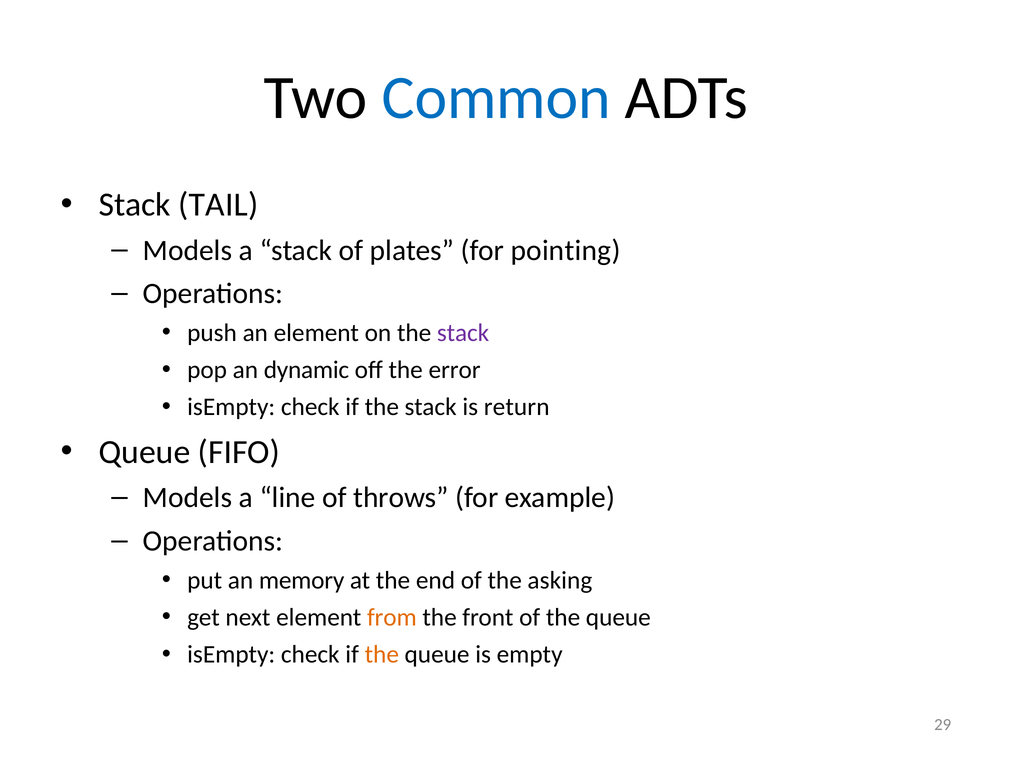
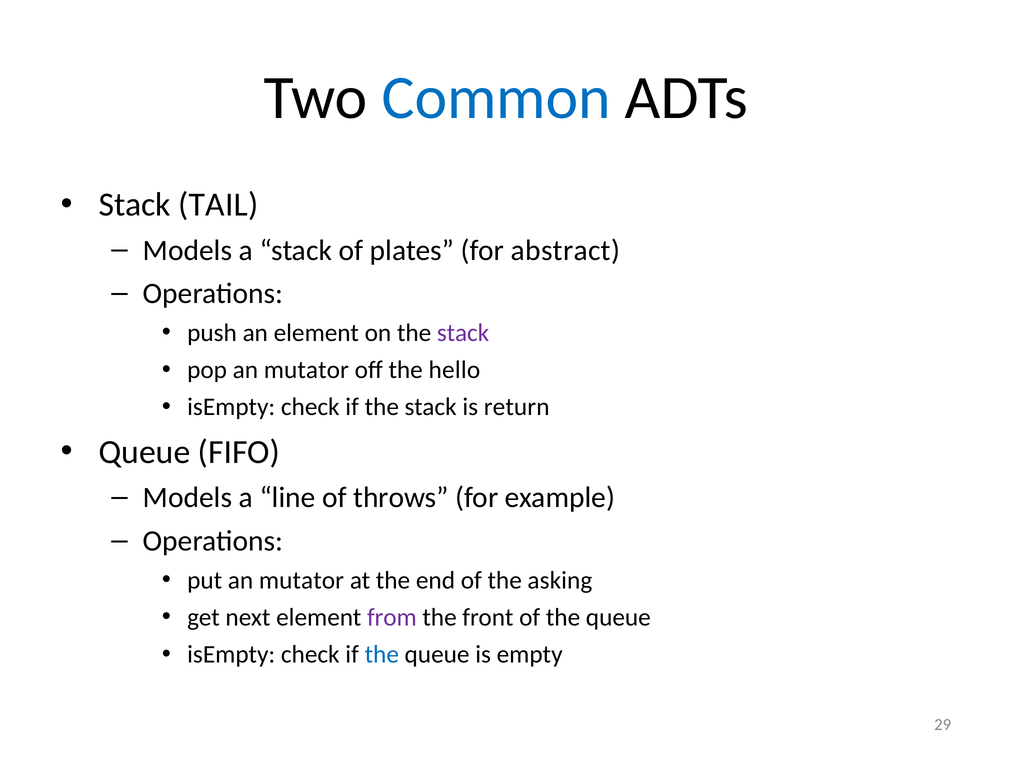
pointing: pointing -> abstract
pop an dynamic: dynamic -> mutator
error: error -> hello
put an memory: memory -> mutator
from colour: orange -> purple
the at (382, 655) colour: orange -> blue
